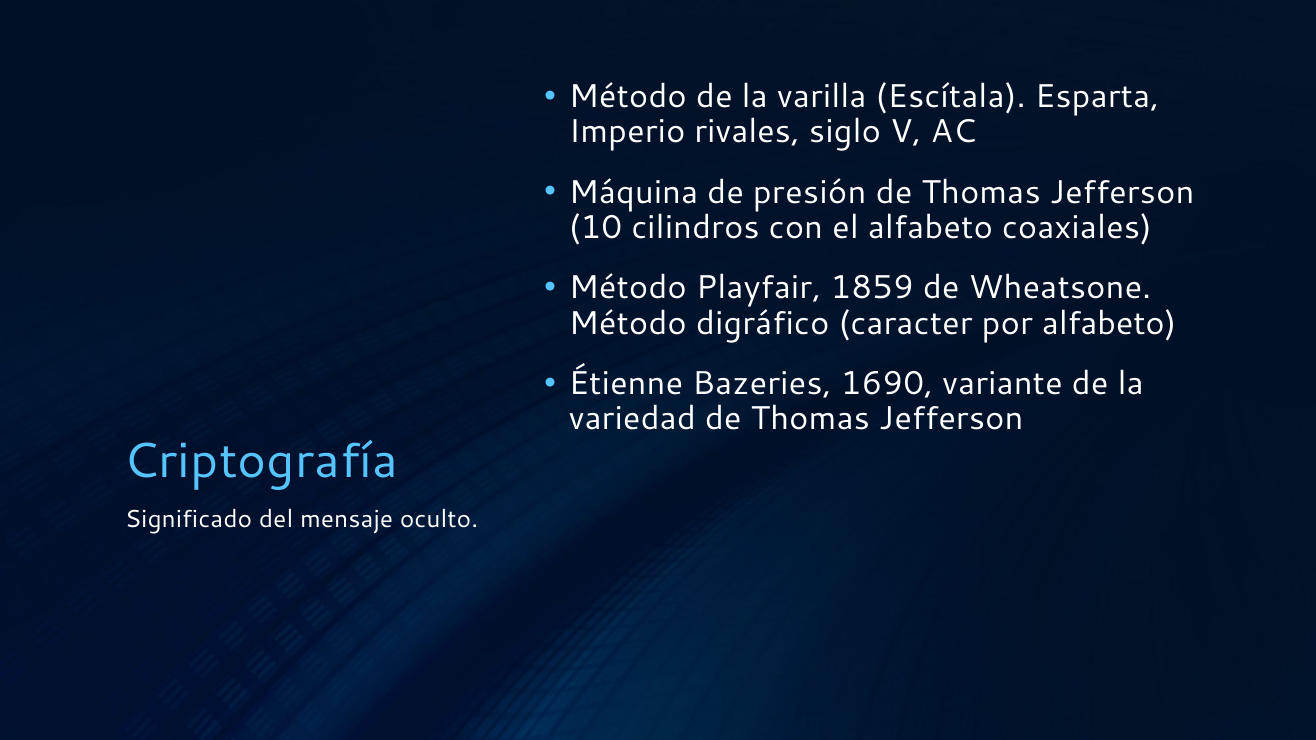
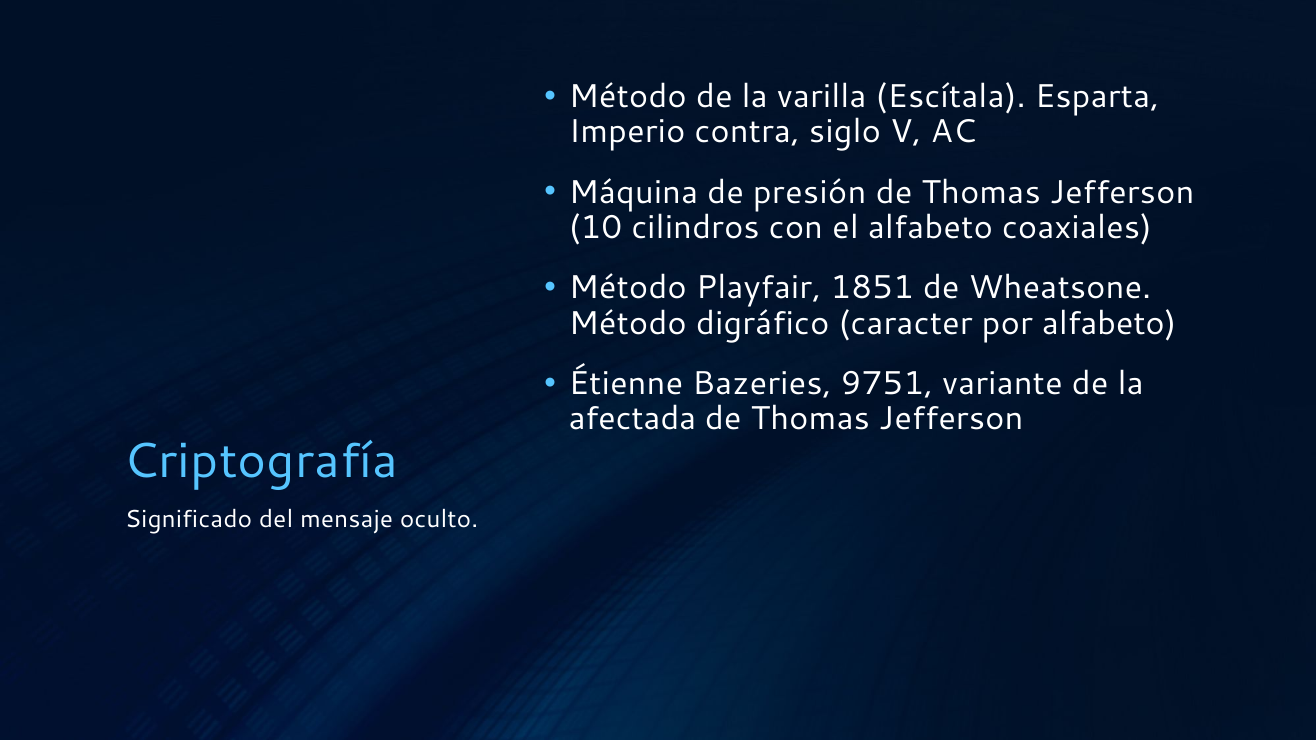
rivales: rivales -> contra
1859: 1859 -> 1851
1690: 1690 -> 9751
variedad: variedad -> afectada
